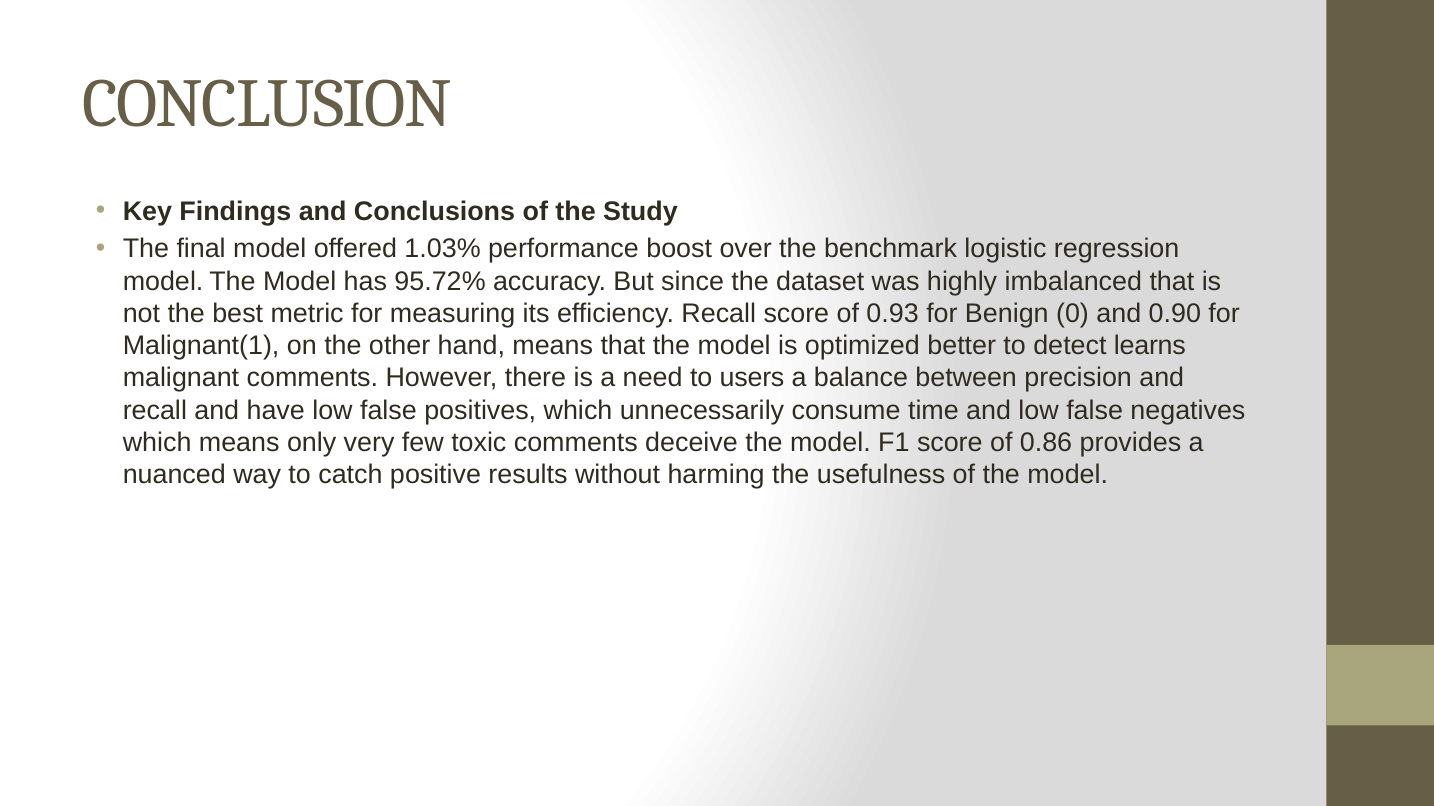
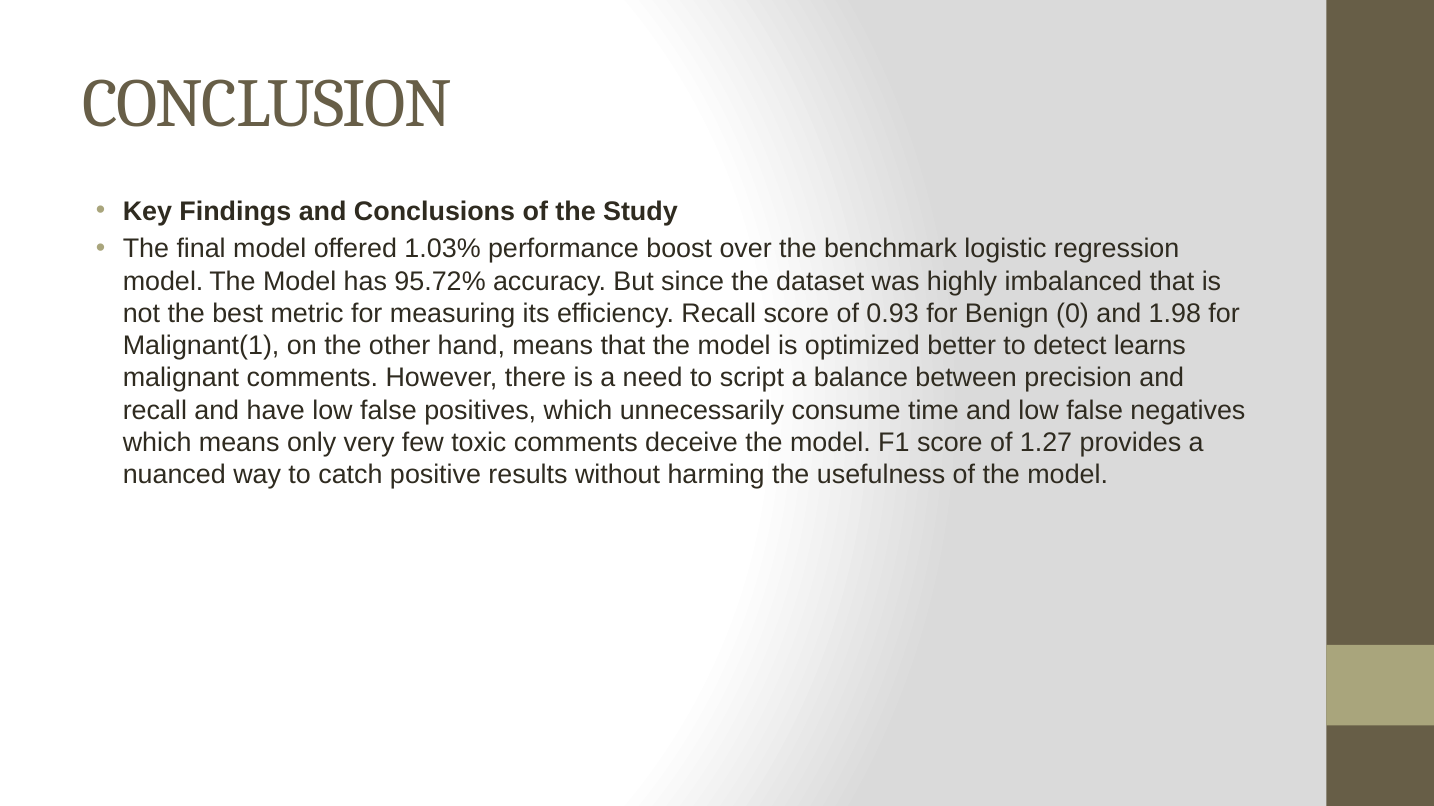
0.90: 0.90 -> 1.98
users: users -> script
0.86: 0.86 -> 1.27
